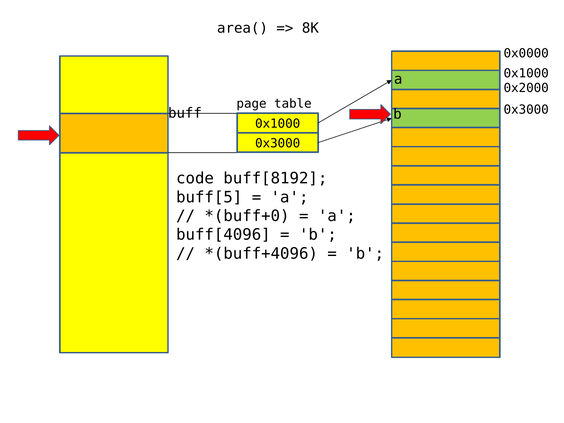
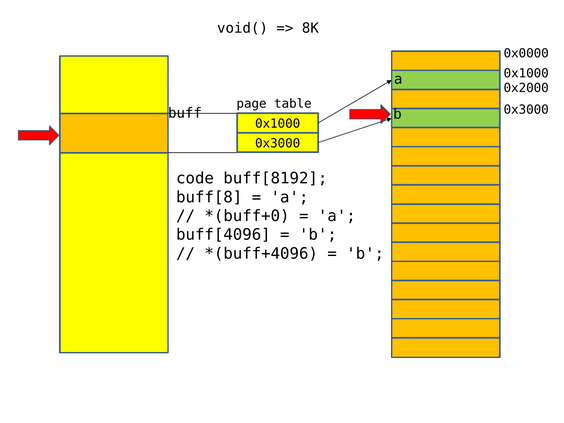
area(: area( -> void(
buff[5: buff[5 -> buff[8
